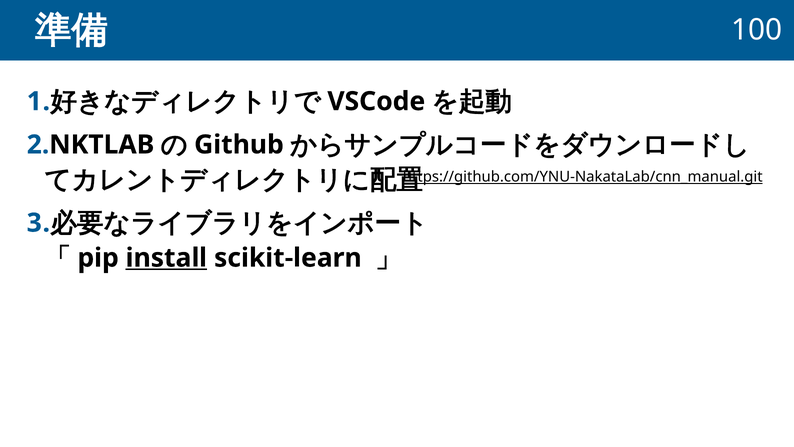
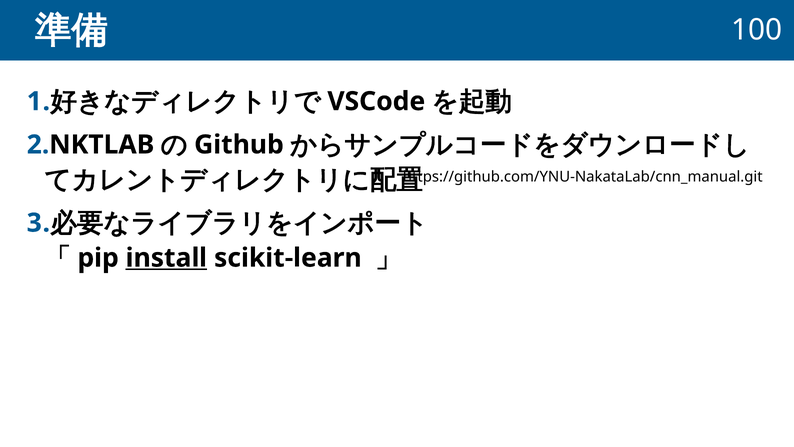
https://github.com/YNU-NakataLab/cnn_manual.git underline: present -> none
